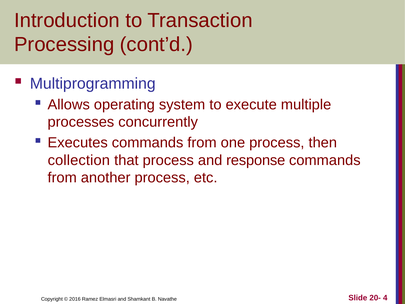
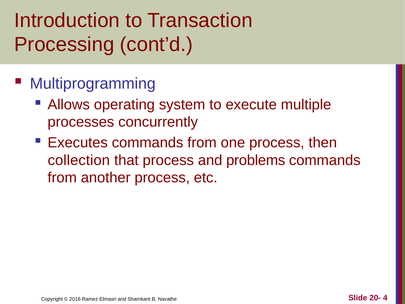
response: response -> problems
